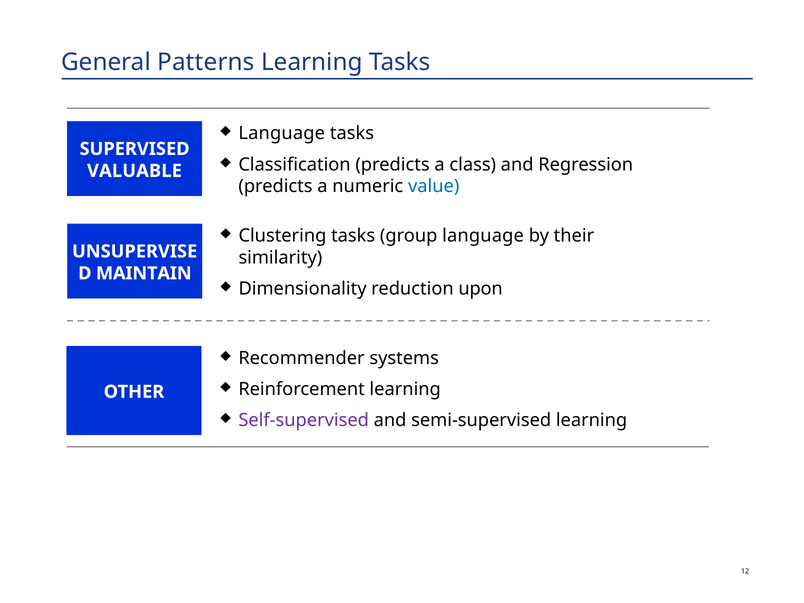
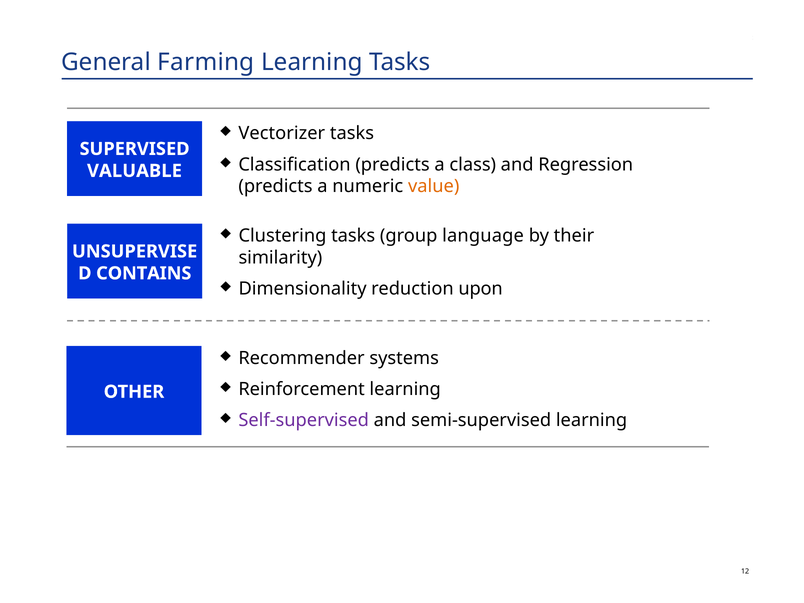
Patterns: Patterns -> Farming
Language at (282, 133): Language -> Vectorizer
value colour: blue -> orange
MAINTAIN: MAINTAIN -> CONTAINS
